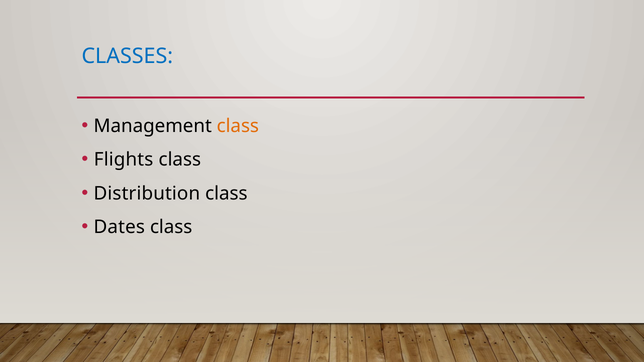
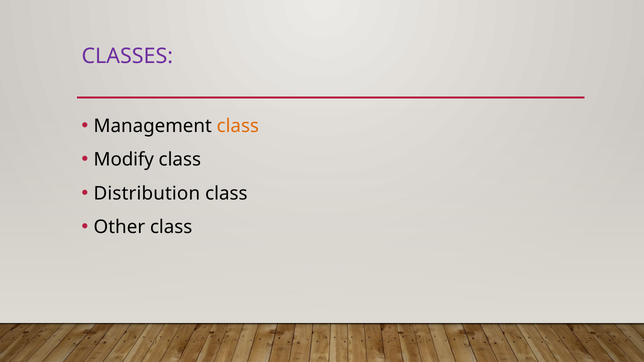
CLASSES colour: blue -> purple
Flights: Flights -> Modify
Dates: Dates -> Other
